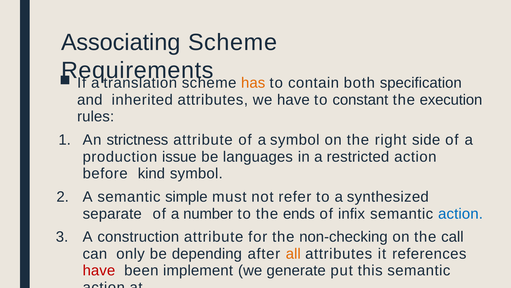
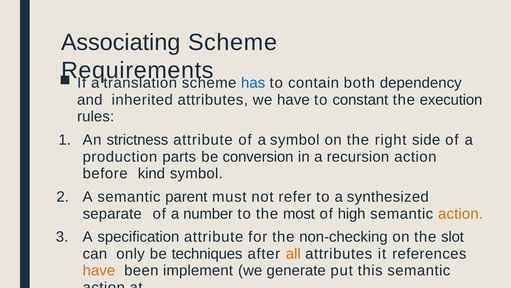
has colour: orange -> blue
speciﬁcation: speciﬁcation -> dependency
issue: issue -> parts
languages: languages -> conversion
restricted: restricted -> recursion
simple: simple -> parent
ends: ends -> most
inﬁx: inﬁx -> high
action at (461, 213) colour: blue -> orange
construction: construction -> speciﬁcation
call: call -> slot
depending: depending -> techniques
have at (99, 270) colour: red -> orange
